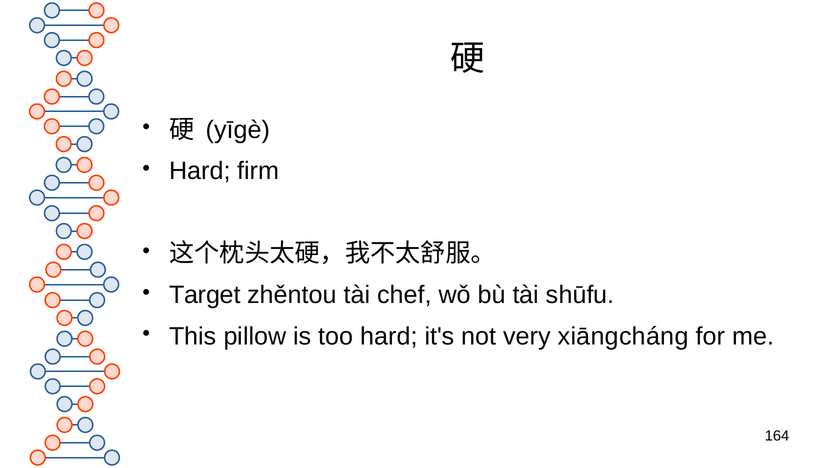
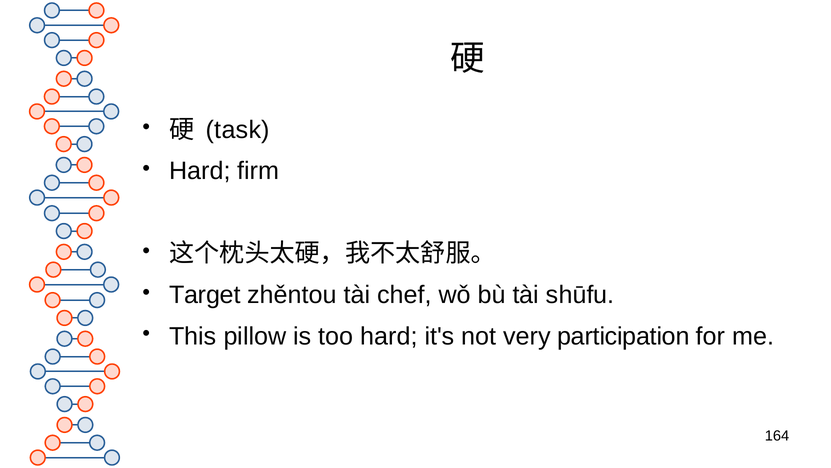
yīgè: yīgè -> task
xiāngcháng: xiāngcháng -> participation
